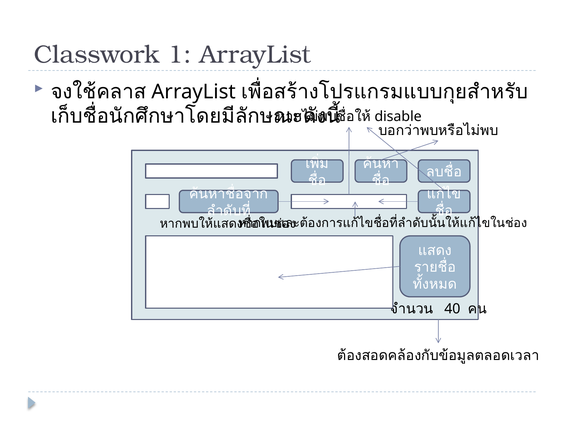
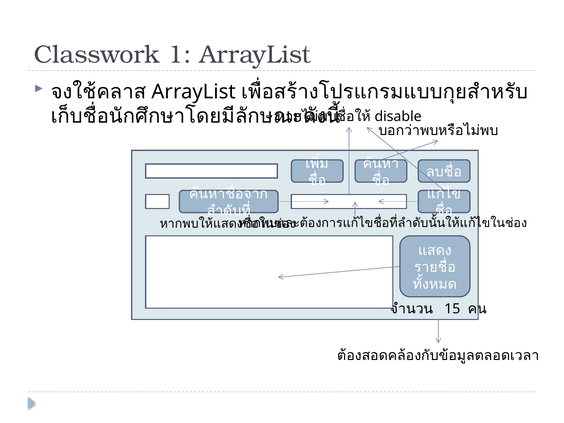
40: 40 -> 15
